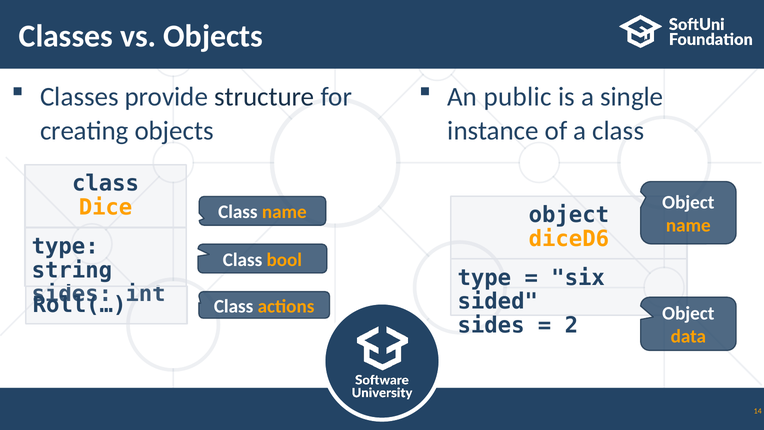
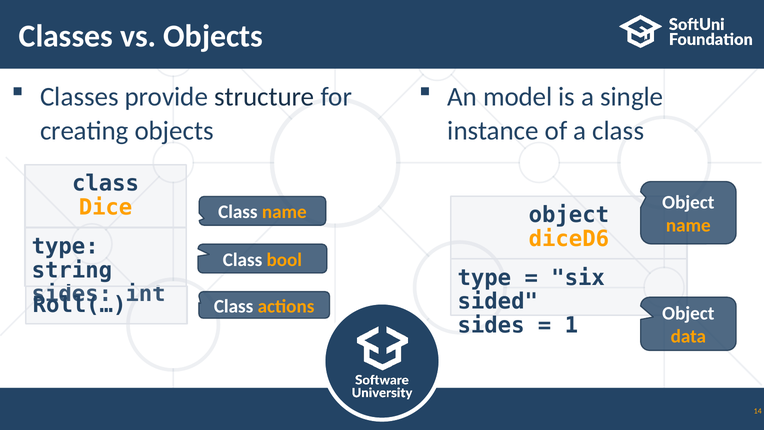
public: public -> model
2: 2 -> 1
